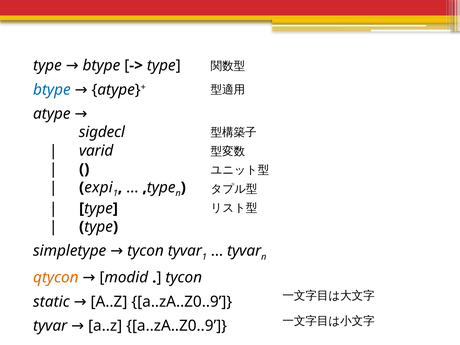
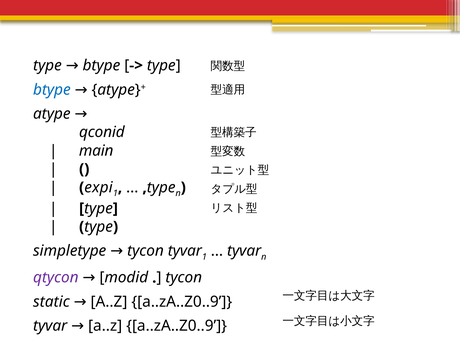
sigdecl: sigdecl -> qconid
varid: varid -> main
qtycon colour: orange -> purple
